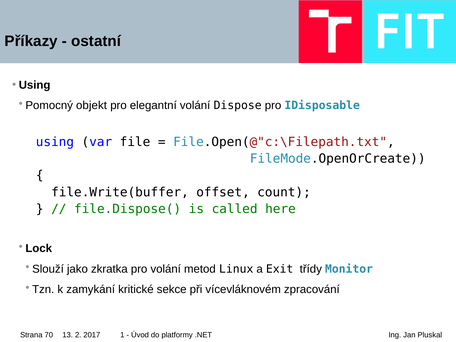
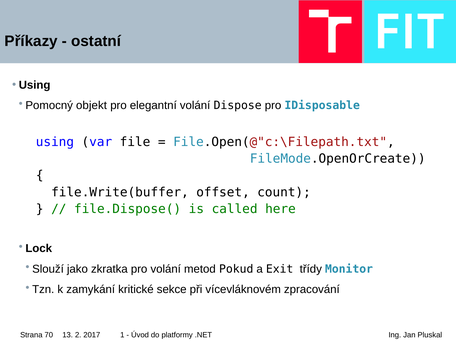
Linux: Linux -> Pokud
